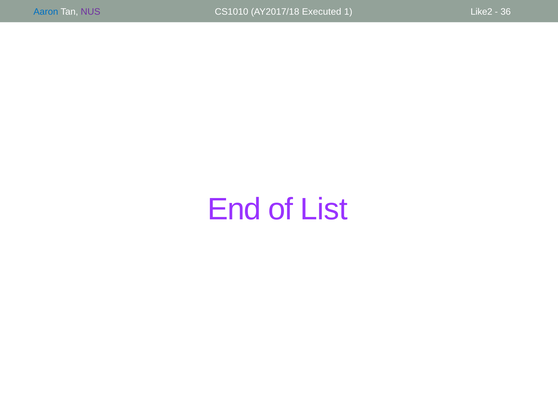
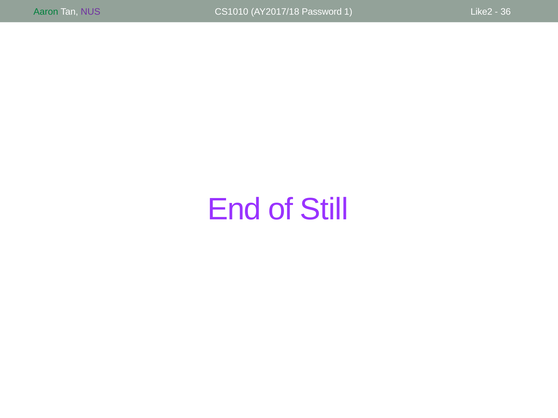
Aaron colour: blue -> green
Executed: Executed -> Password
List: List -> Still
